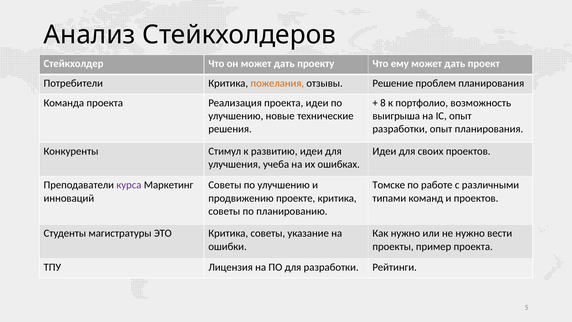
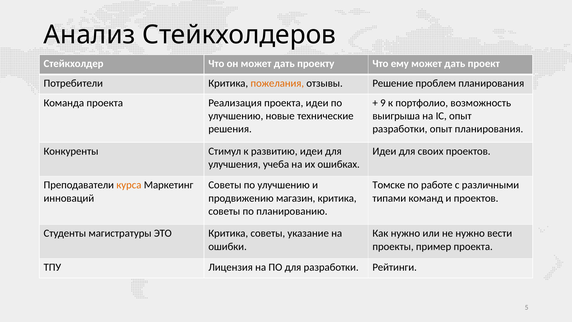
8: 8 -> 9
курса colour: purple -> orange
проекте: проекте -> магазин
